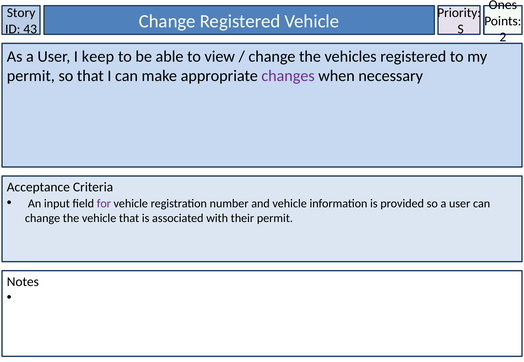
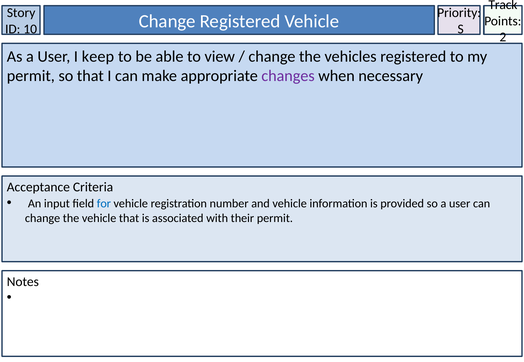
Ones: Ones -> Track
43: 43 -> 10
for colour: purple -> blue
